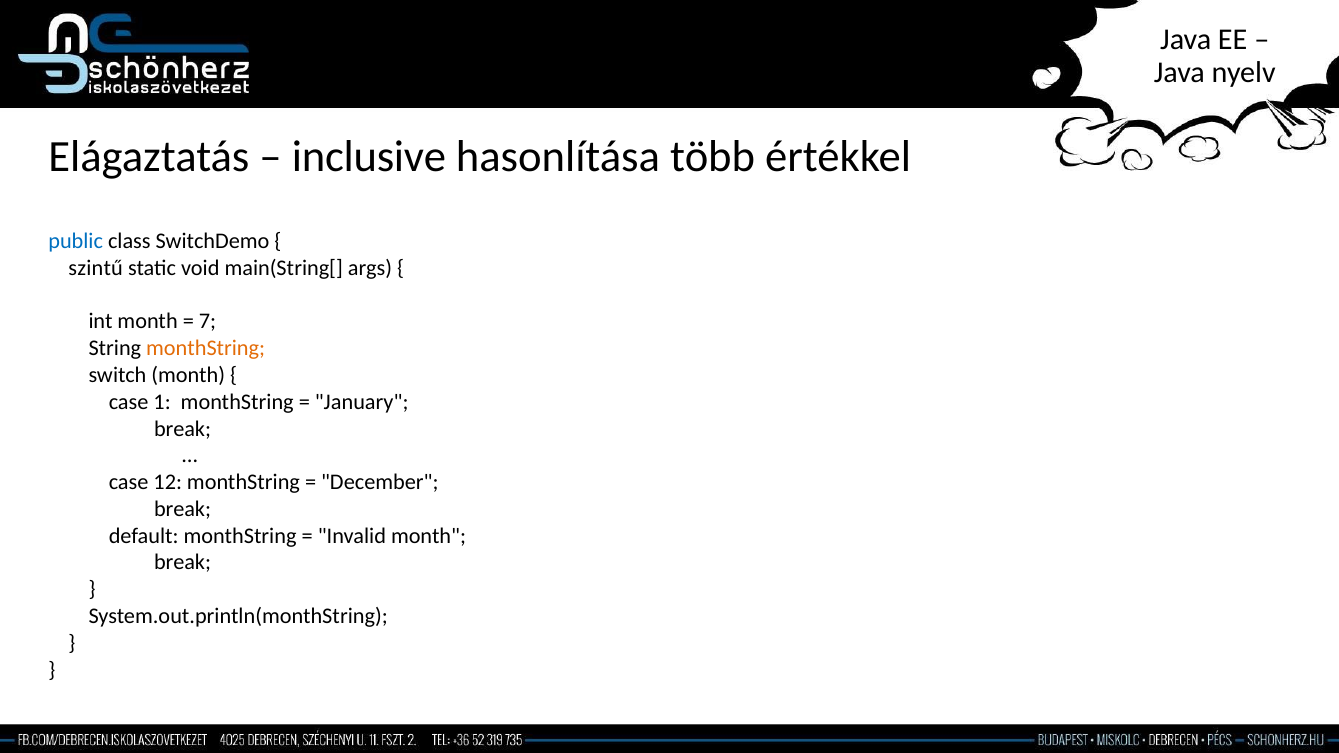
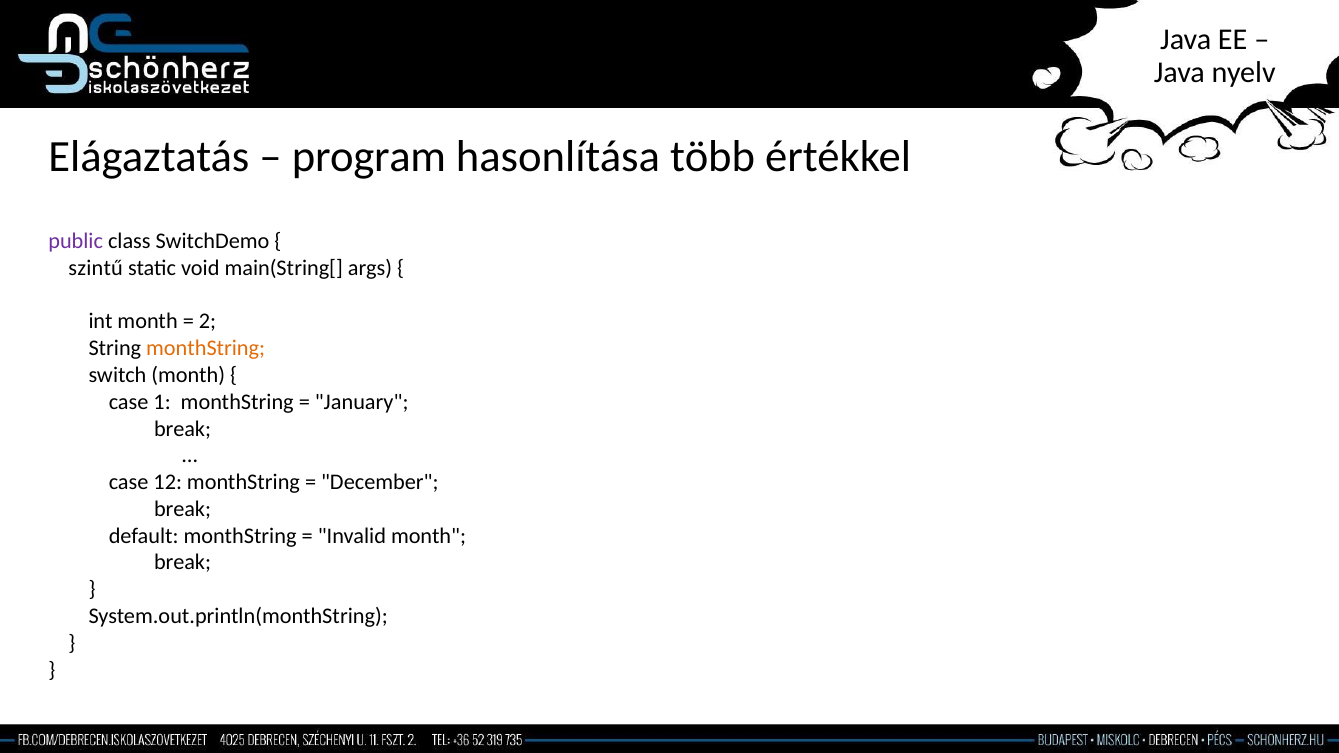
inclusive: inclusive -> program
public colour: blue -> purple
7: 7 -> 2
